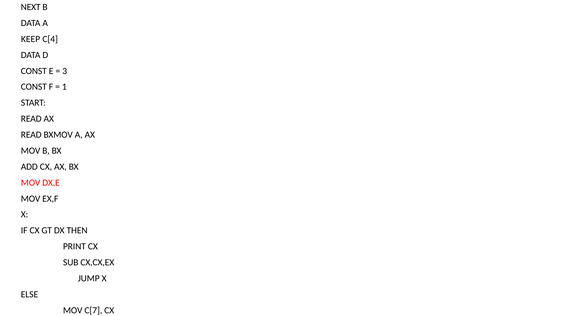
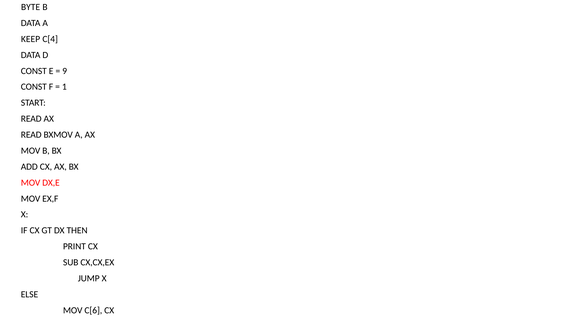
NEXT: NEXT -> BYTE
3: 3 -> 9
C[7: C[7 -> C[6
